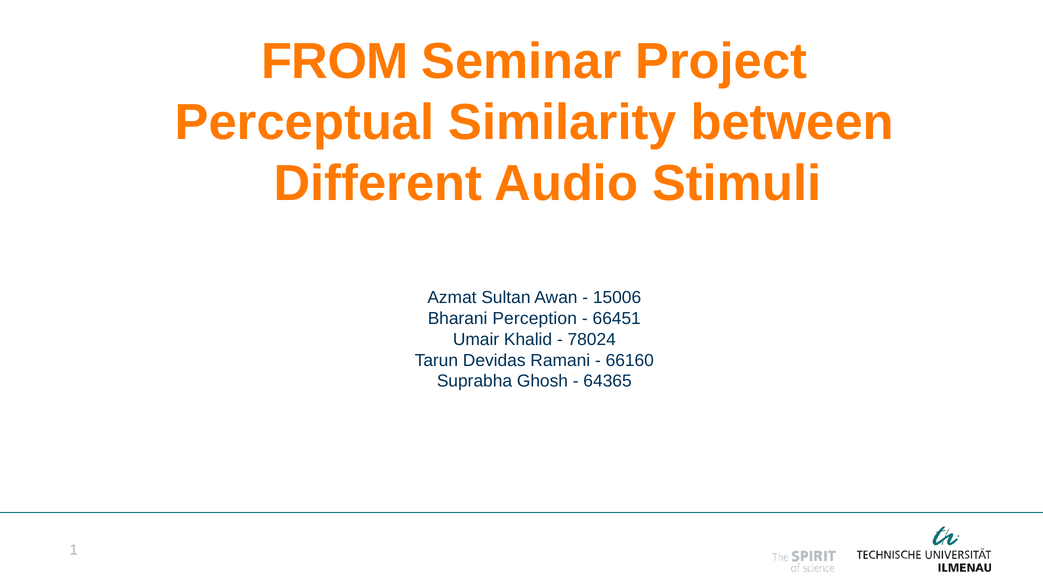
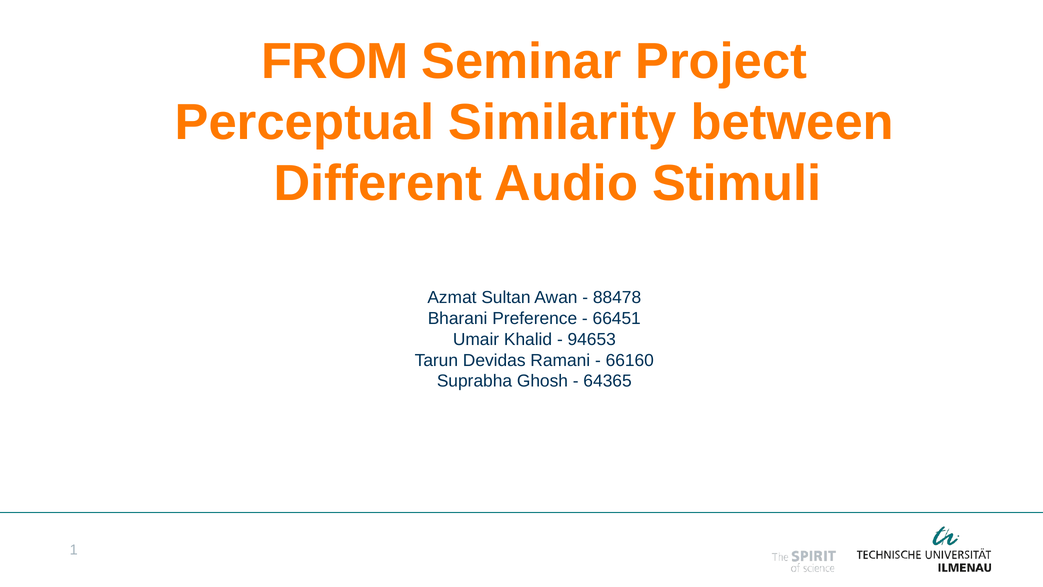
15006: 15006 -> 88478
Perception: Perception -> Preference
78024: 78024 -> 94653
